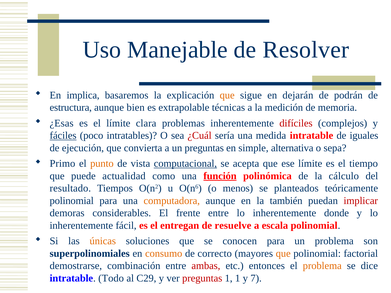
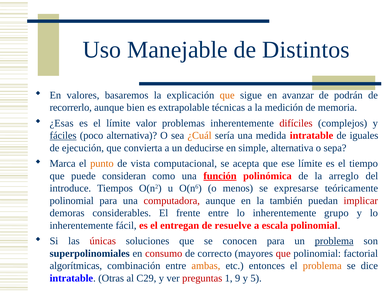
Resolver: Resolver -> Distintos
implica: implica -> valores
dejarán: dejarán -> avanzar
estructura: estructura -> recorrerlo
clara: clara -> valor
poco intratables: intratables -> alternativa
¿Cuál colour: red -> orange
un preguntas: preguntas -> deducirse
Primo: Primo -> Marca
computacional underline: present -> none
actualidad: actualidad -> consideran
cálculo: cálculo -> arreglo
resultado: resultado -> introduce
planteados: planteados -> expresarse
computadora colour: orange -> red
donde: donde -> grupo
únicas colour: orange -> red
problema at (334, 241) underline: none -> present
consumo colour: orange -> red
que at (283, 254) colour: orange -> red
demostrarse: demostrarse -> algorítmicas
ambas colour: red -> orange
Todo: Todo -> Otras
1 1: 1 -> 9
7: 7 -> 5
